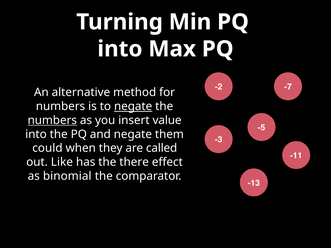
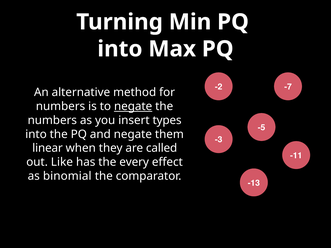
numbers at (52, 120) underline: present -> none
value: value -> types
could: could -> linear
there: there -> every
